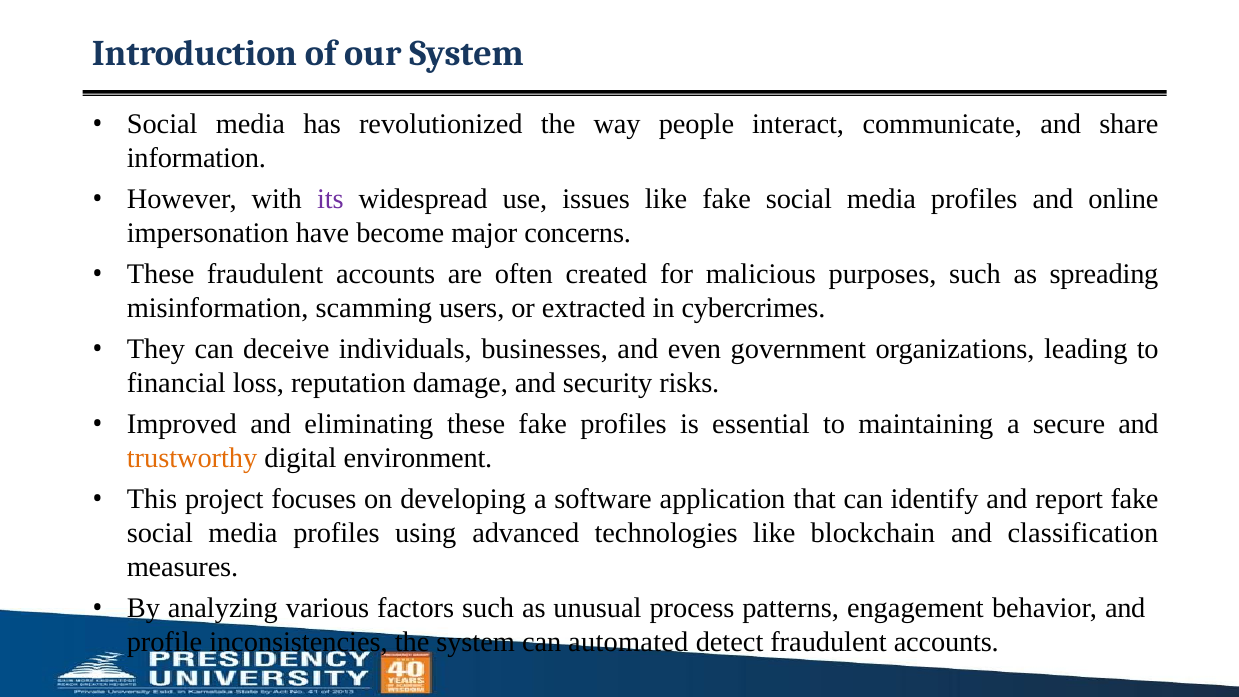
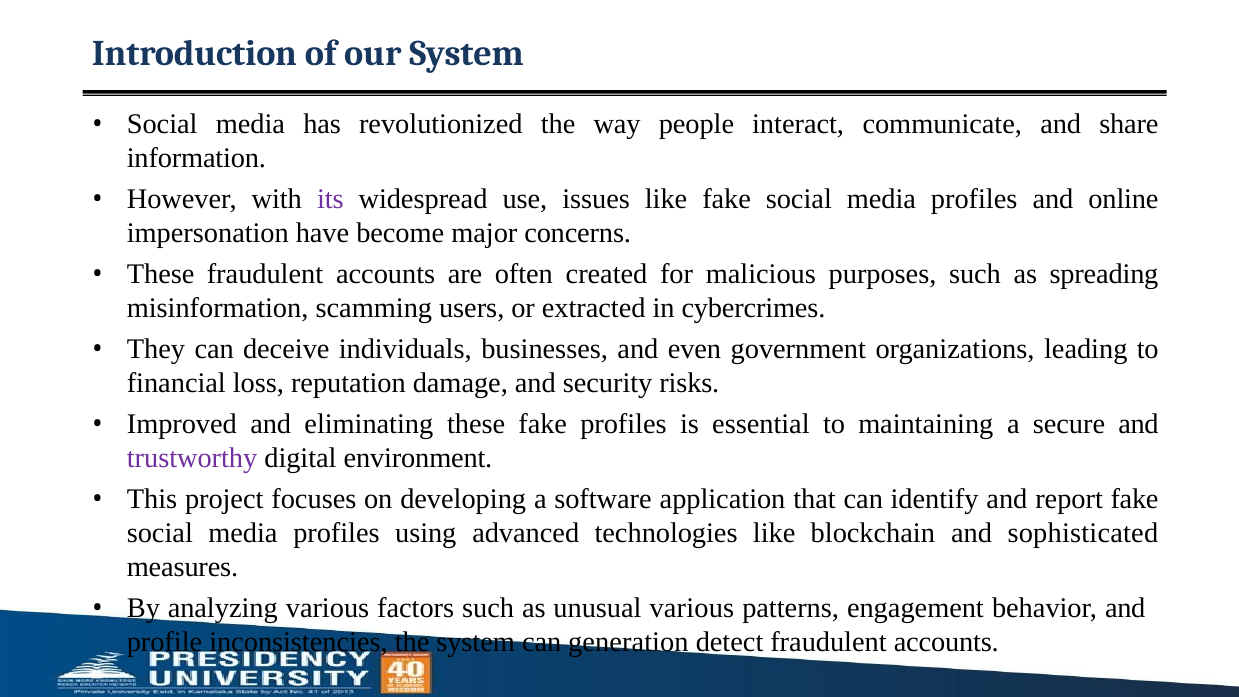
trustworthy colour: orange -> purple
classification: classification -> sophisticated
unusual process: process -> various
automated: automated -> generation
